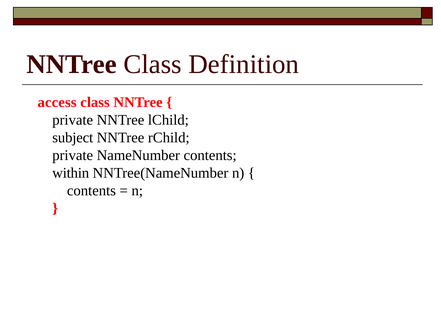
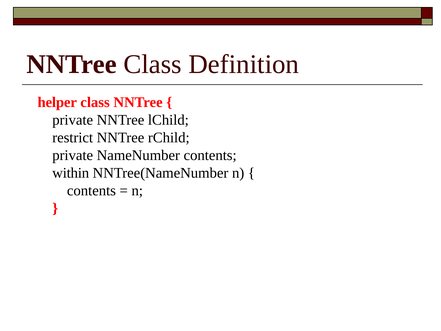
access: access -> helper
subject: subject -> restrict
